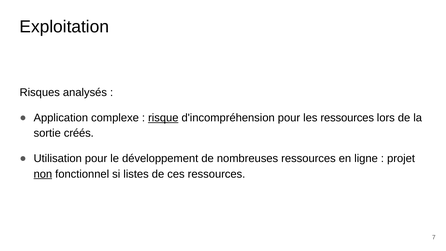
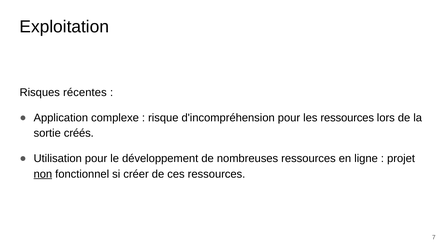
analysés: analysés -> récentes
risque underline: present -> none
listes: listes -> créer
